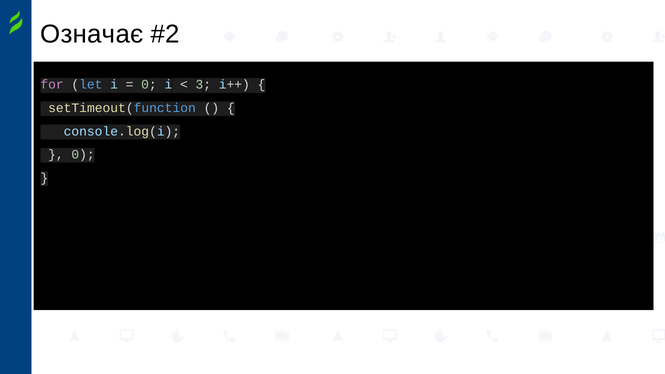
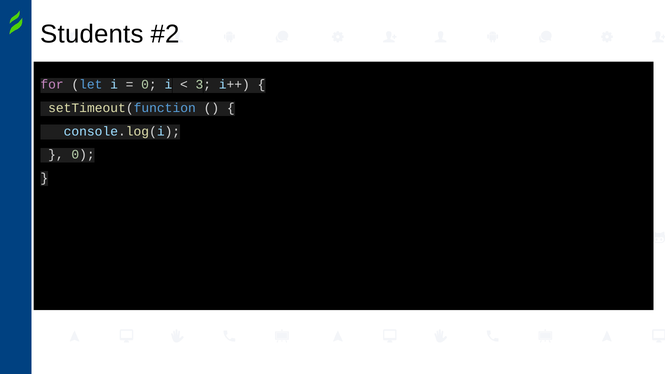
Означає: Означає -> Students
